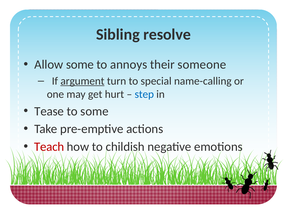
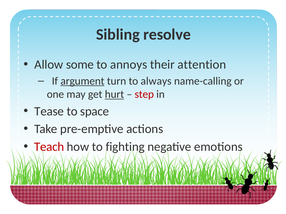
someone: someone -> attention
special: special -> always
hurt underline: none -> present
step colour: blue -> red
to some: some -> space
childish: childish -> fighting
